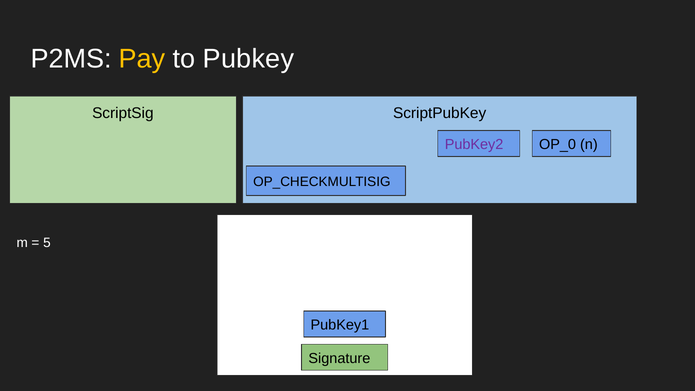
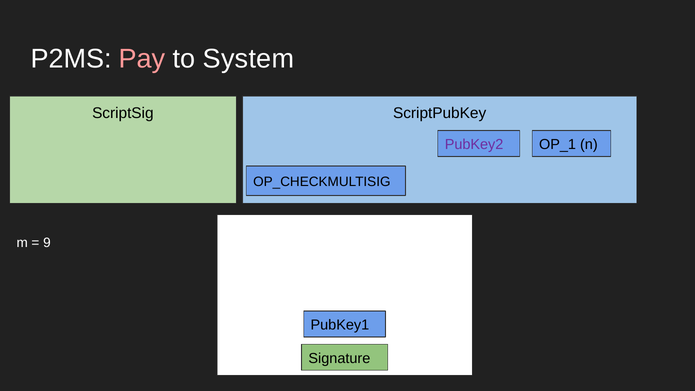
Pay colour: yellow -> pink
Pubkey: Pubkey -> System
OP_0: OP_0 -> OP_1
5: 5 -> 9
